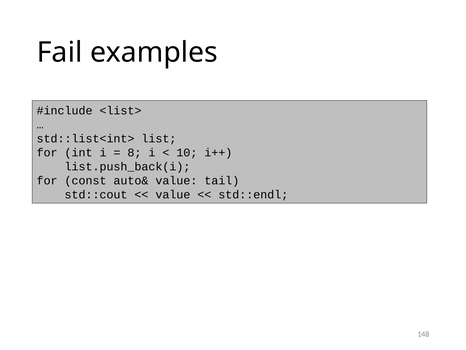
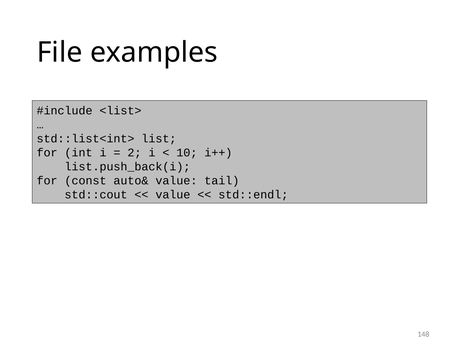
Fail: Fail -> File
8: 8 -> 2
